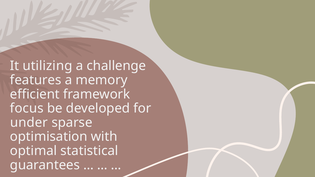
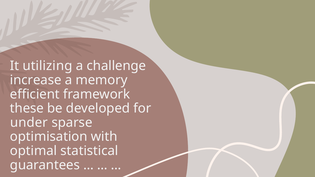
features: features -> increase
focus: focus -> these
